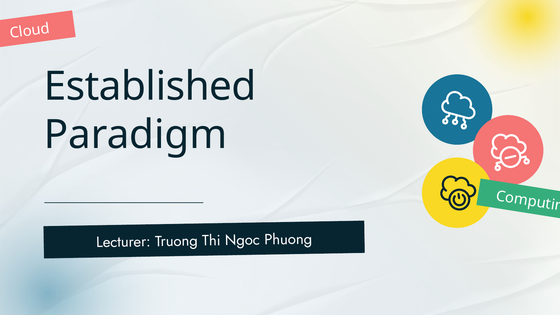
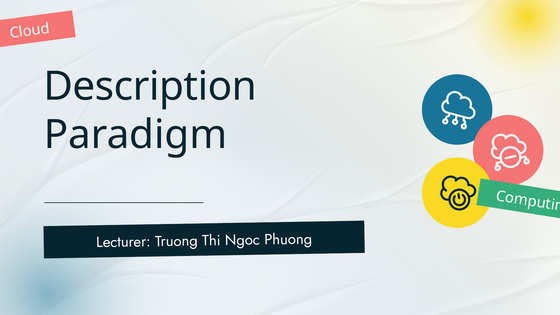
Established: Established -> Description
